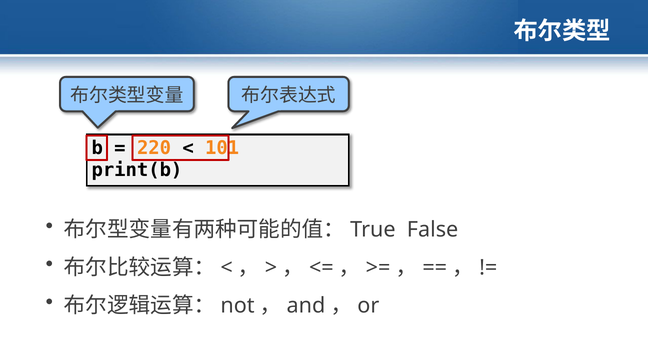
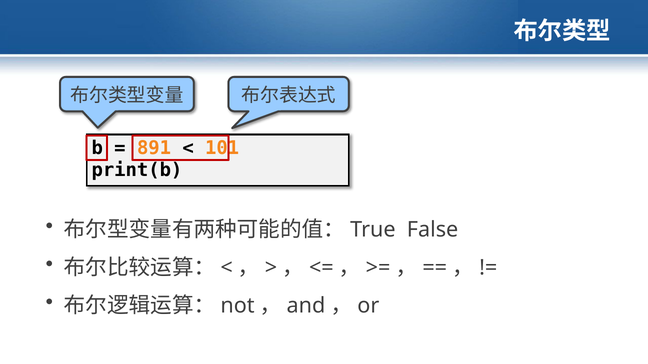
220: 220 -> 891
